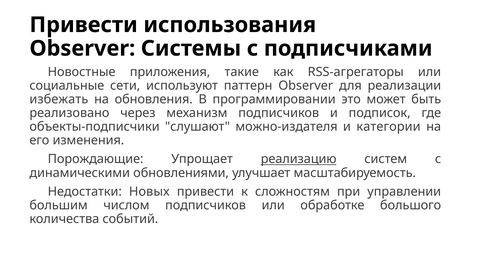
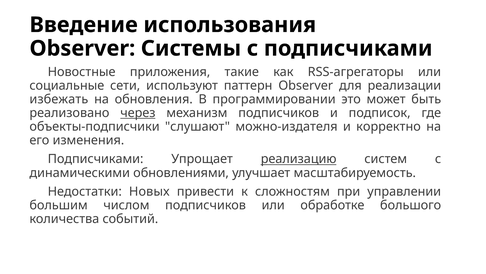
Привести at (84, 25): Привести -> Введение
через underline: none -> present
категории: категории -> корректно
Порождающие at (96, 159): Порождающие -> Подписчиками
